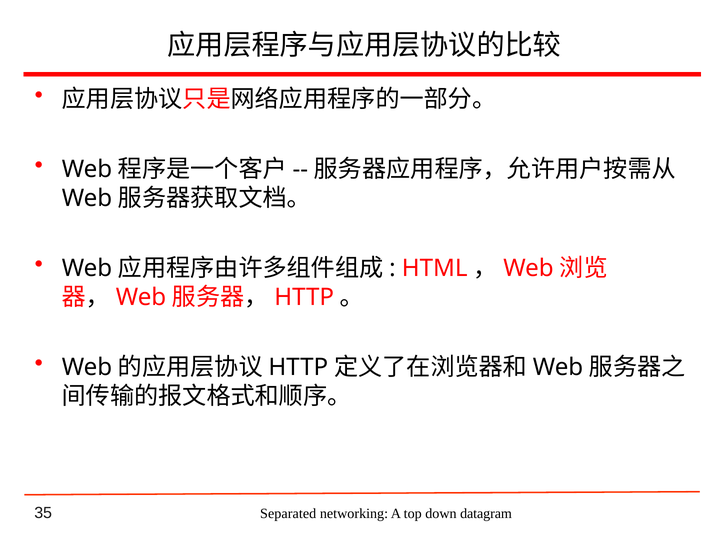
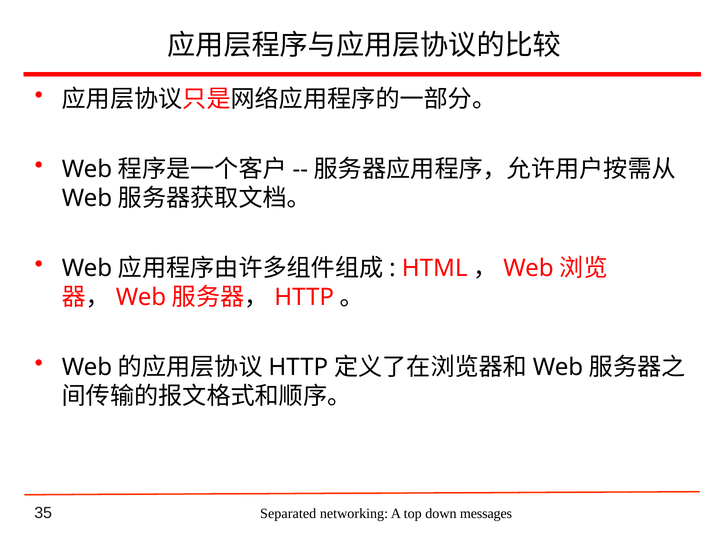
datagram: datagram -> messages
